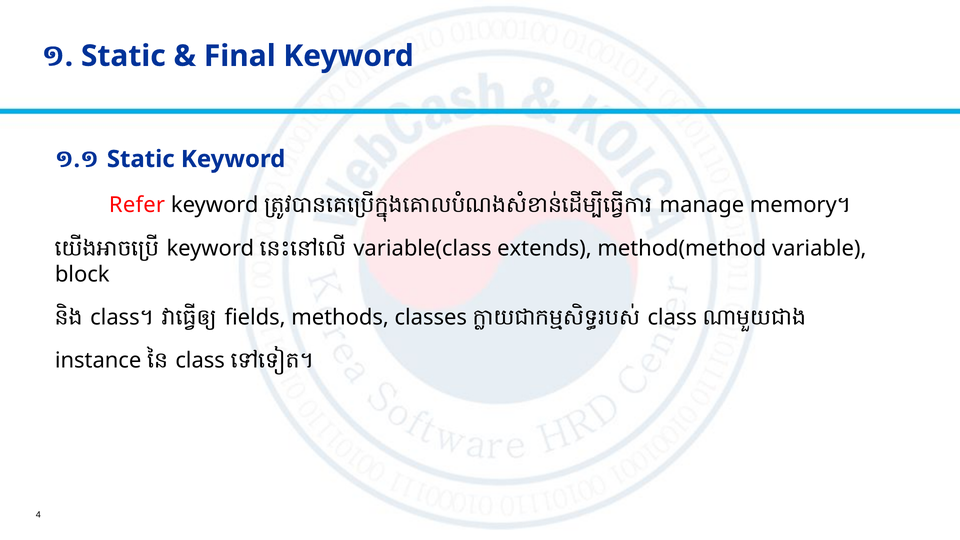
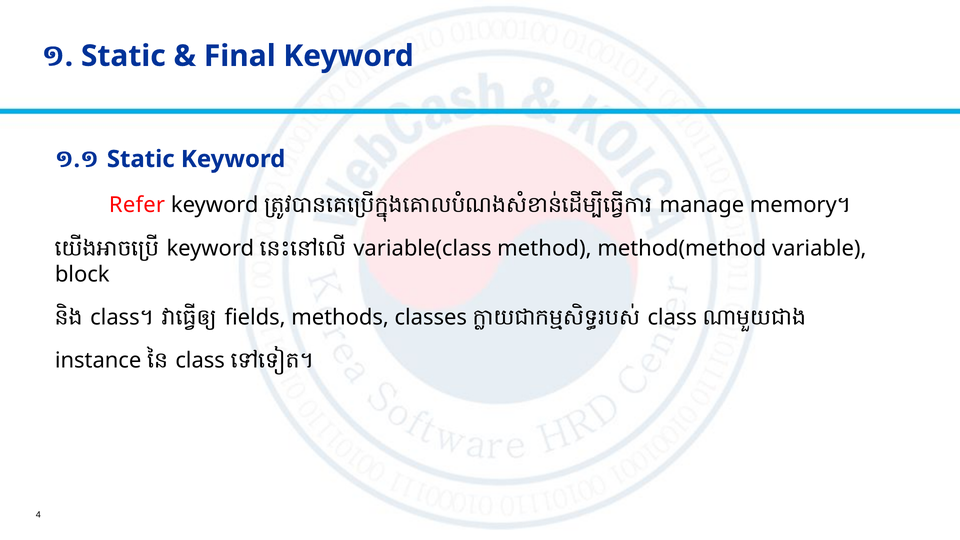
extends: extends -> method
